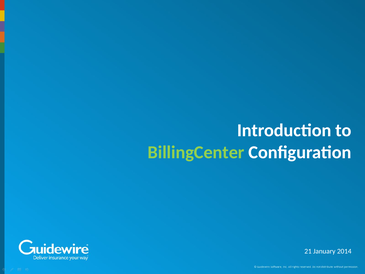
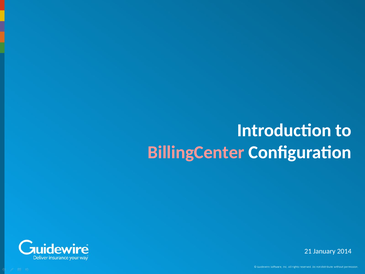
BillingCenter colour: light green -> pink
